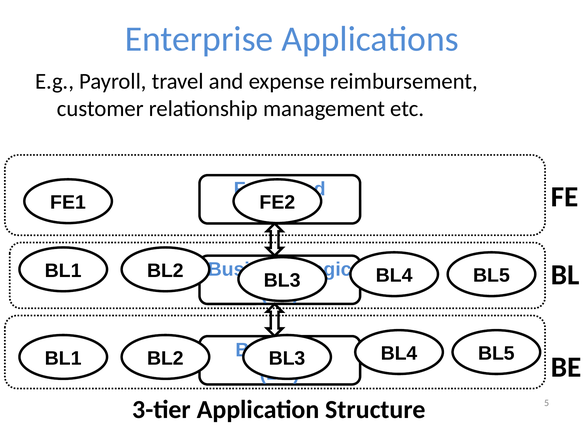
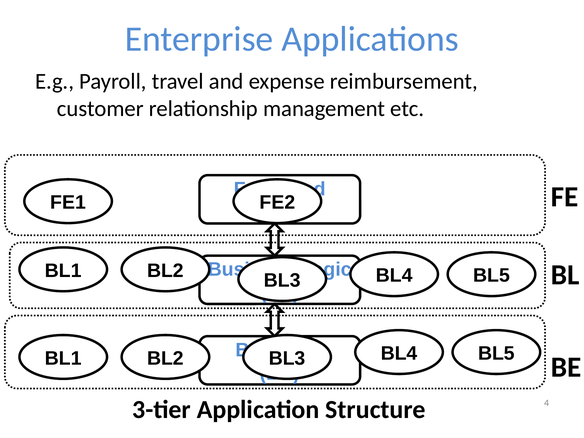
5: 5 -> 4
